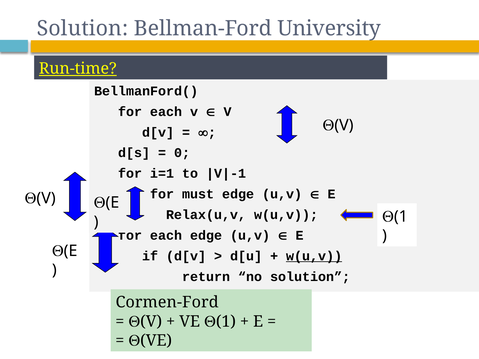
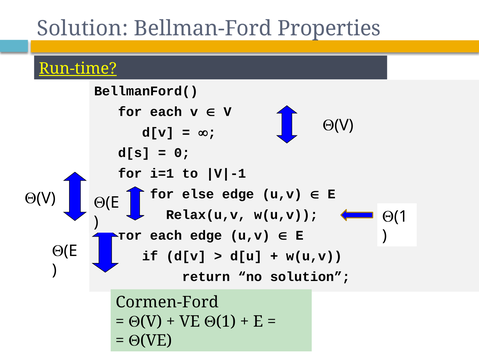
University: University -> Properties
must: must -> else
w(u,v at (314, 256) underline: present -> none
